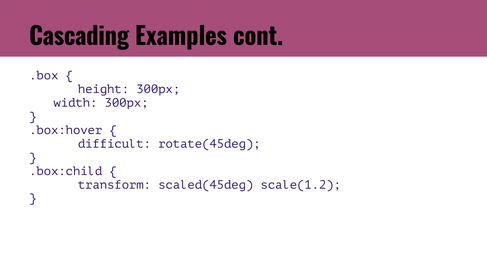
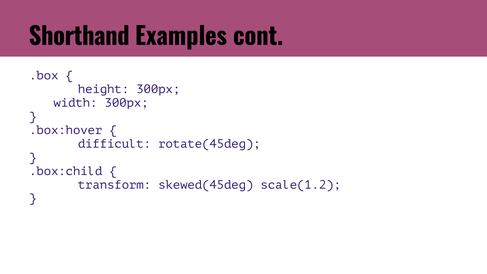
Cascading: Cascading -> Shorthand
scaled(45deg: scaled(45deg -> skewed(45deg
